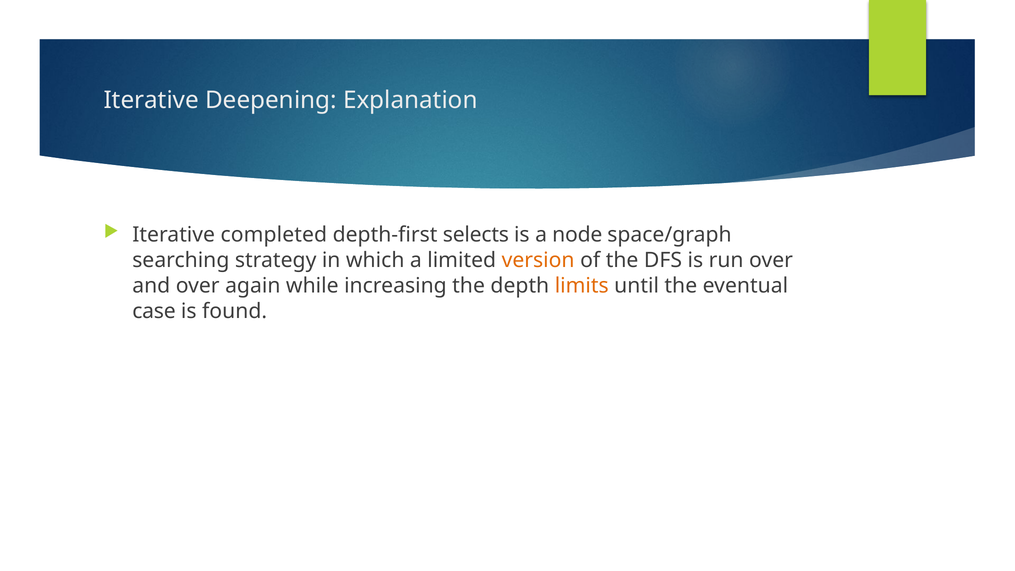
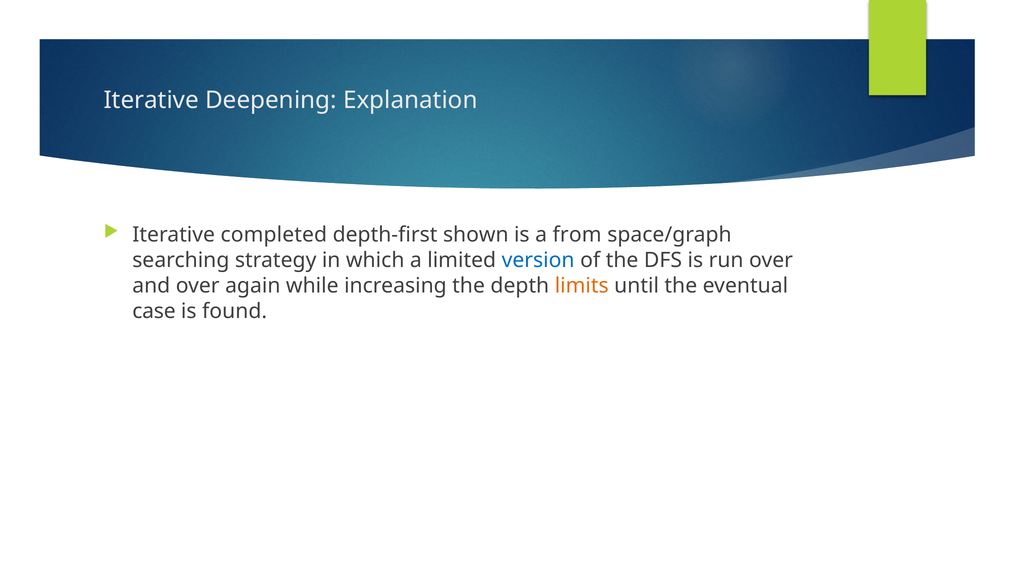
selects: selects -> shown
node: node -> from
version colour: orange -> blue
